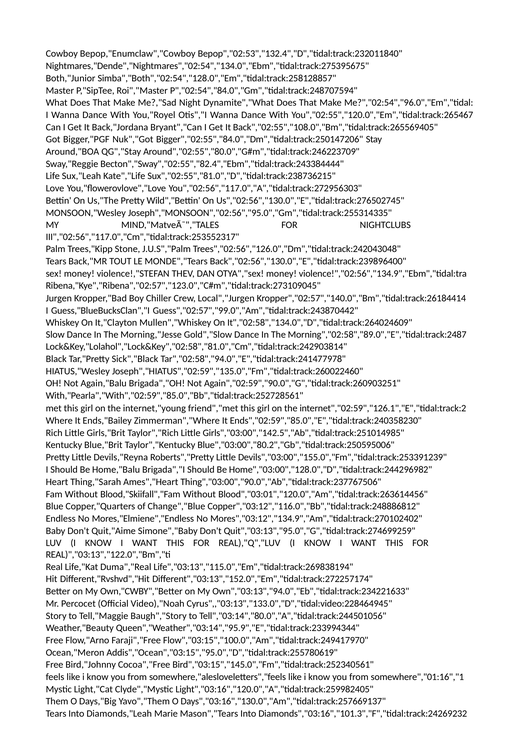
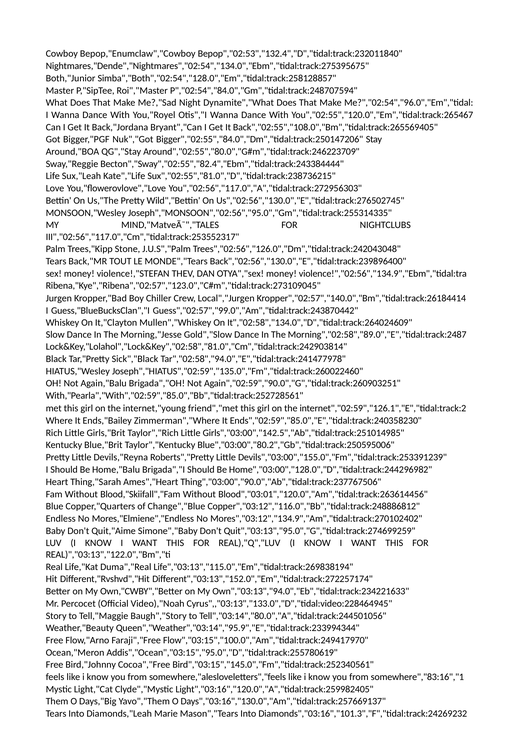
somewhere","01:16","1: somewhere","01:16","1 -> somewhere","83:16","1
